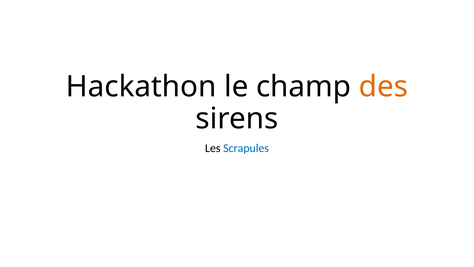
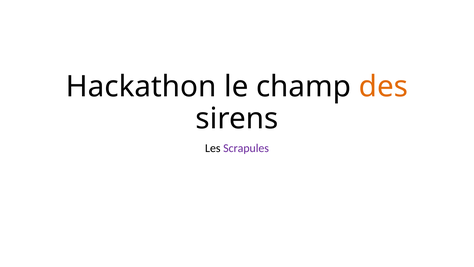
Scrapules colour: blue -> purple
